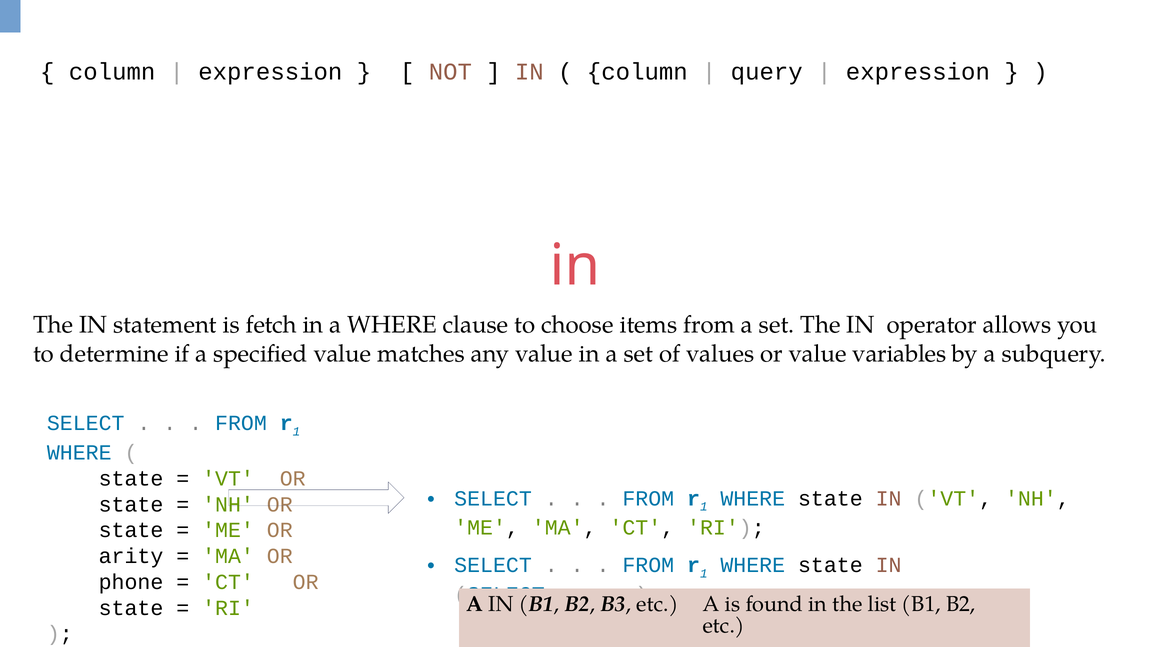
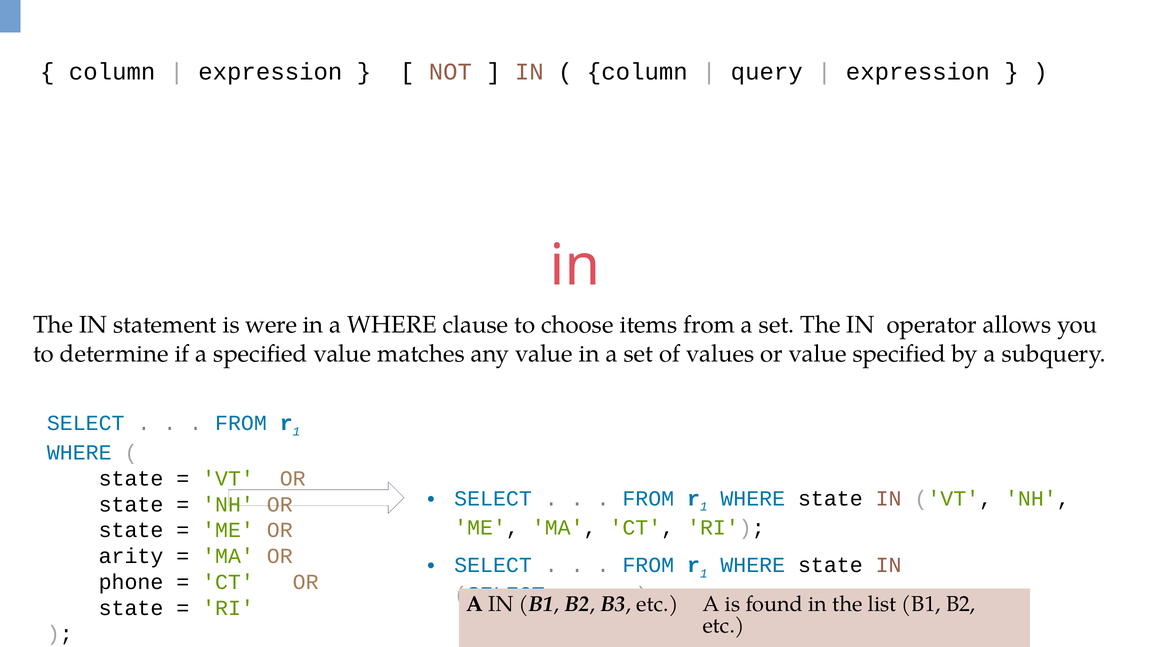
fetch: fetch -> were
value variables: variables -> specified
